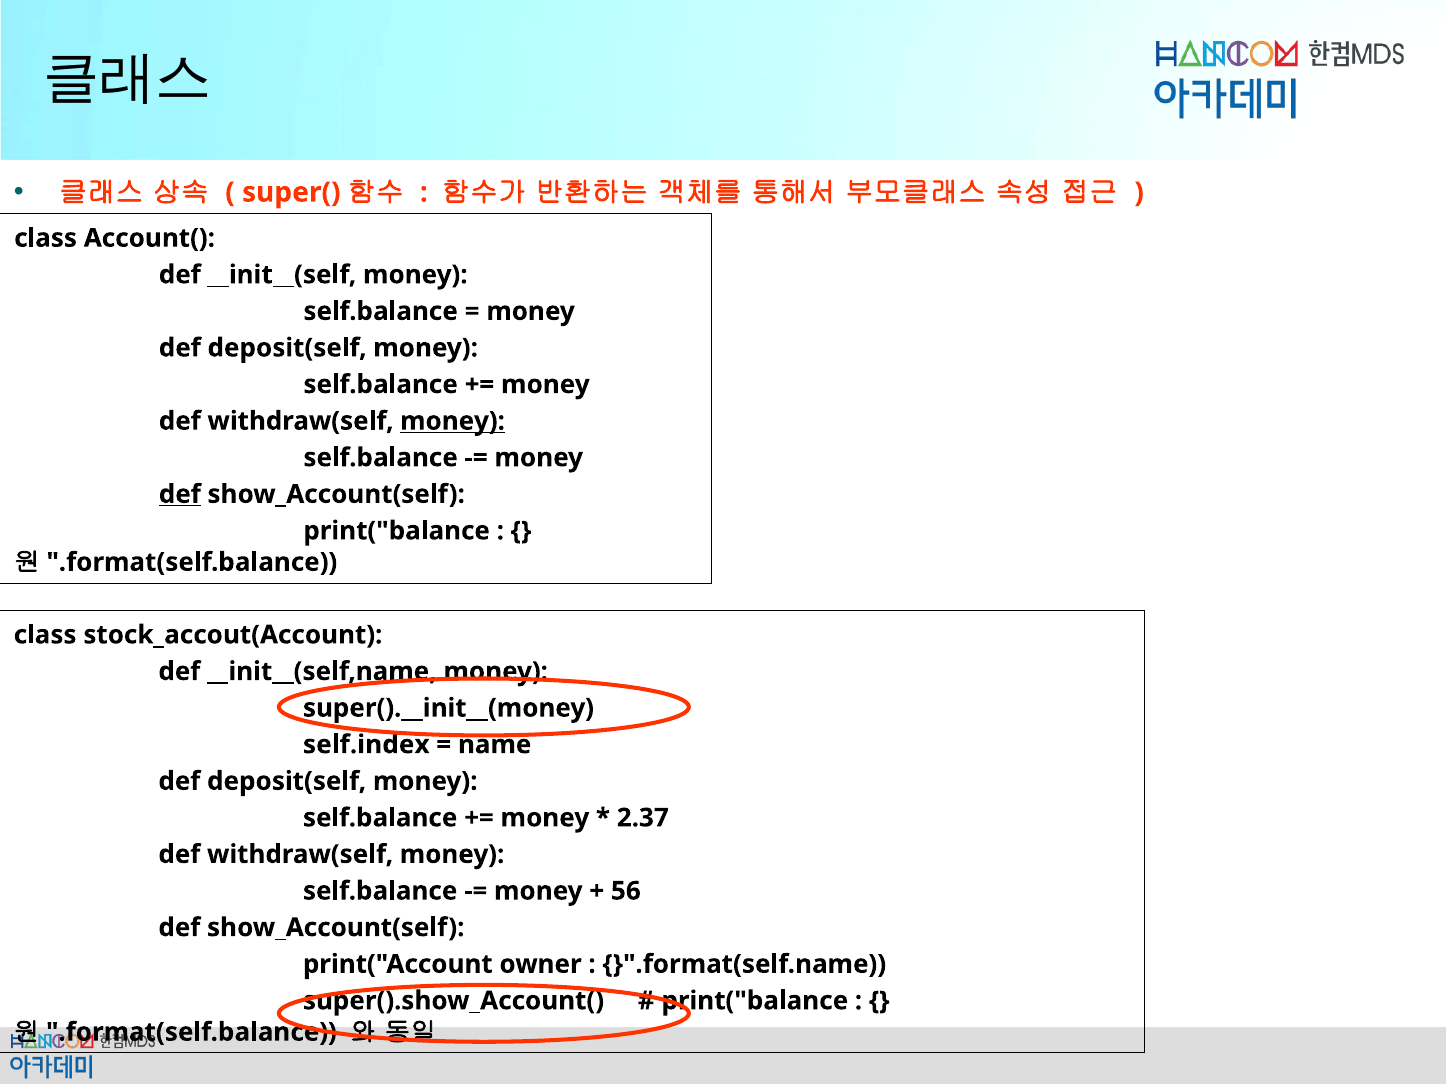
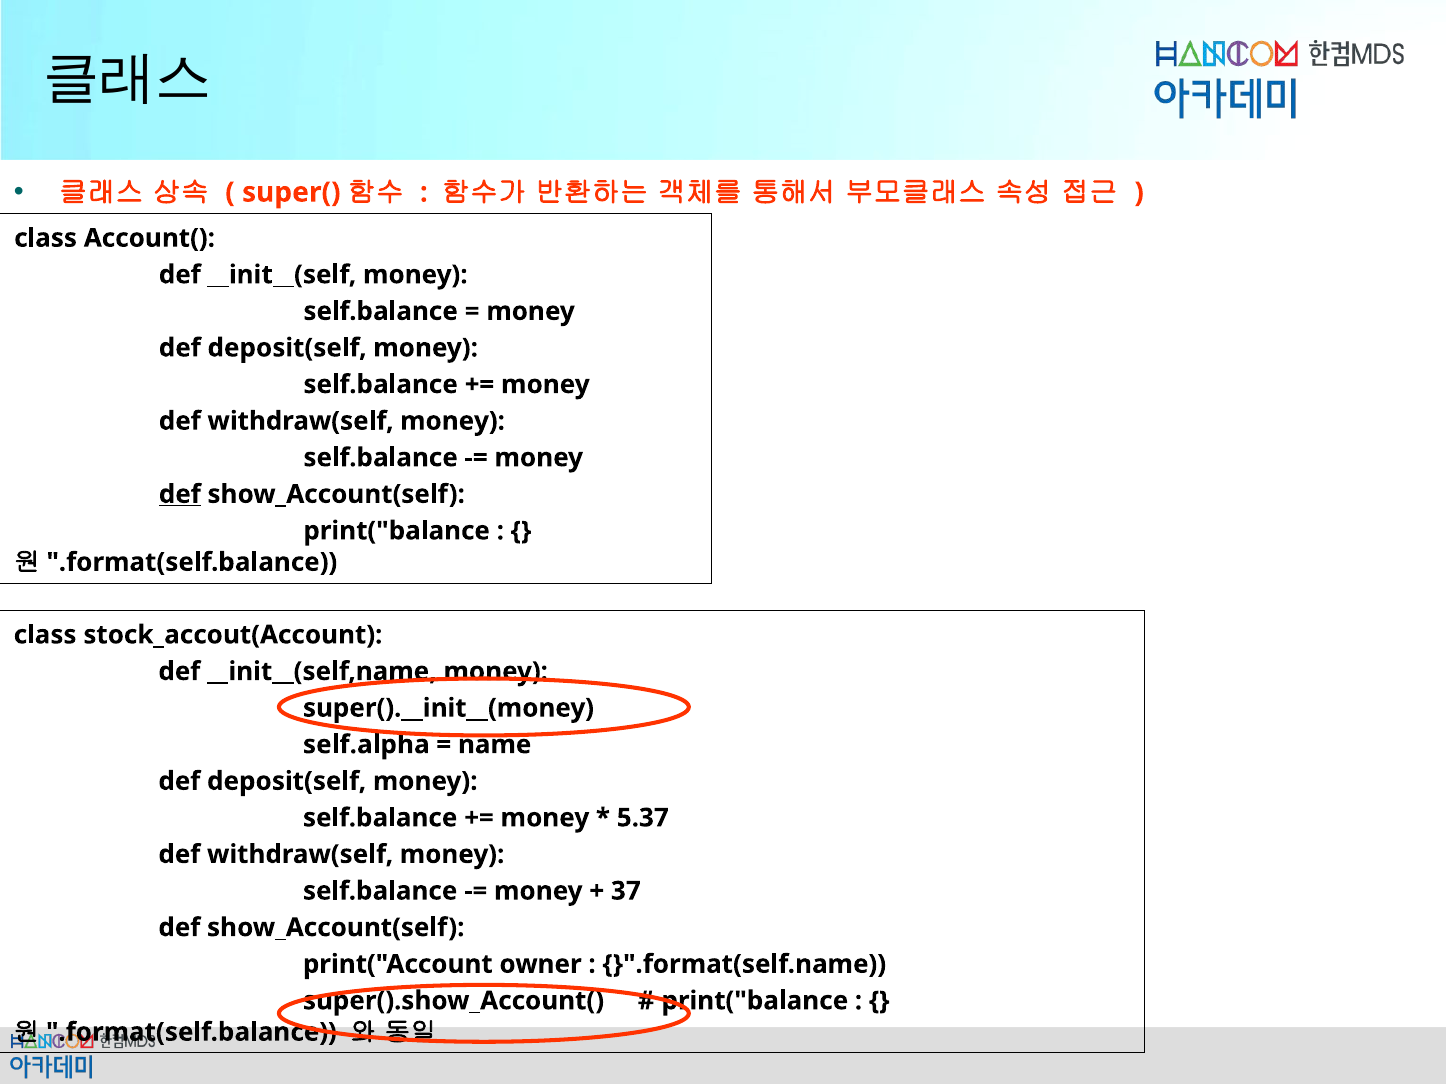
money at (453, 421) underline: present -> none
self.index: self.index -> self.alpha
2.37: 2.37 -> 5.37
56: 56 -> 37
